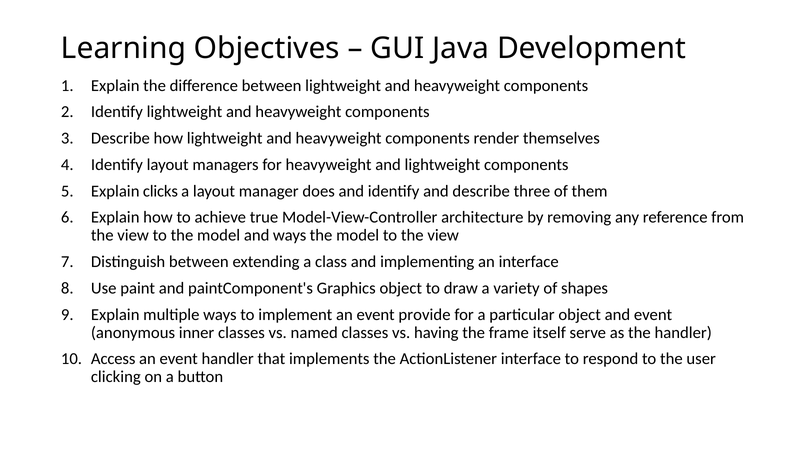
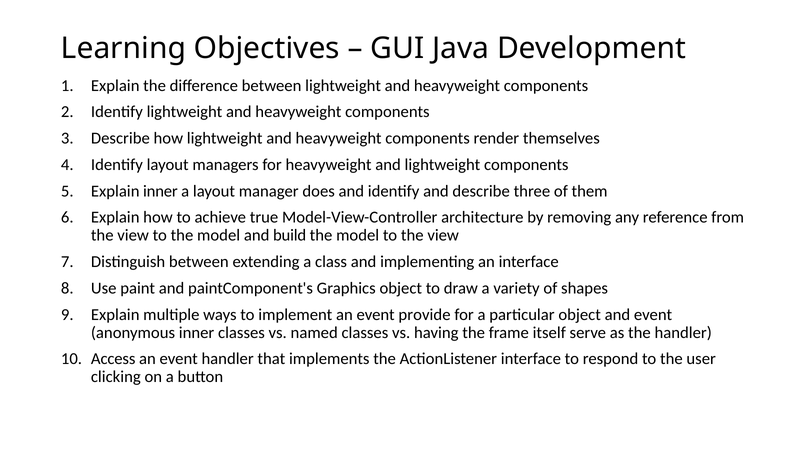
Explain clicks: clicks -> inner
and ways: ways -> build
